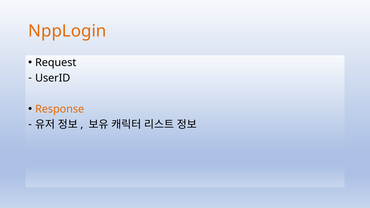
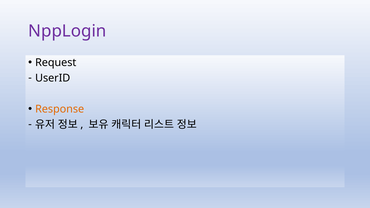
NppLogin colour: orange -> purple
